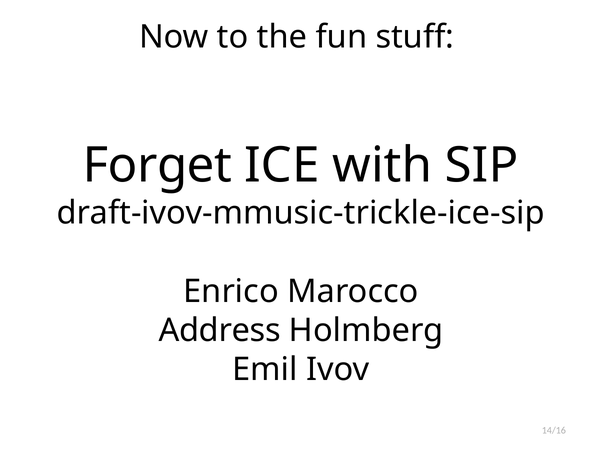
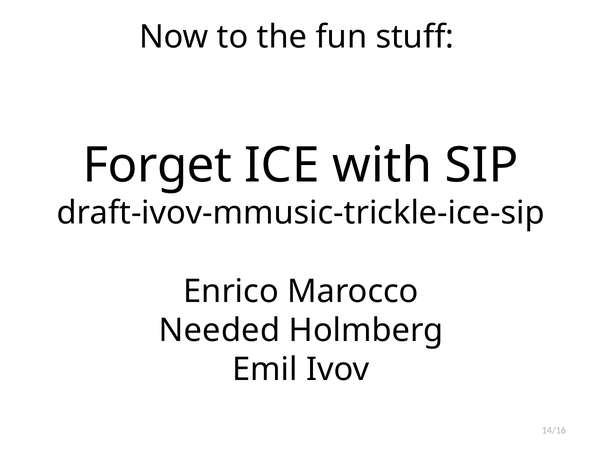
Address: Address -> Needed
